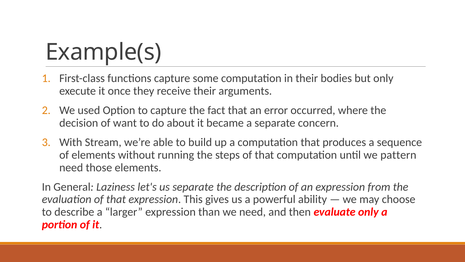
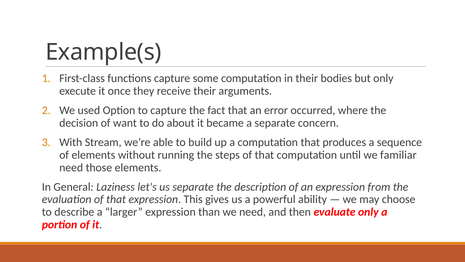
pattern: pattern -> familiar
